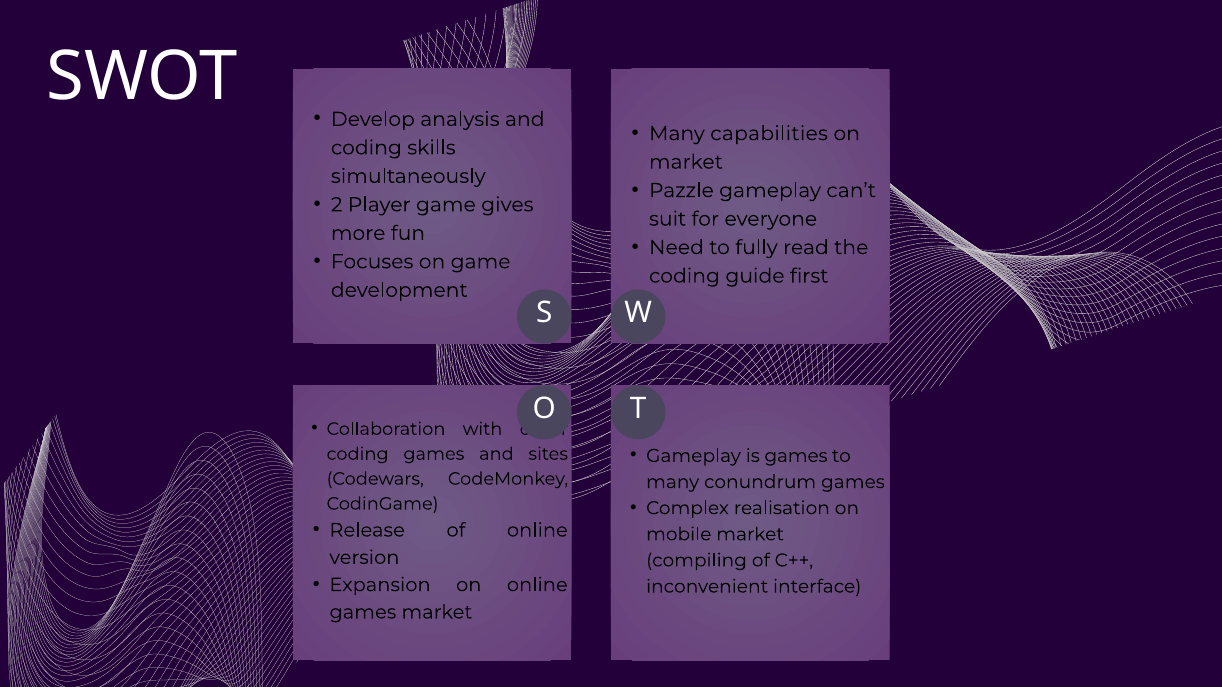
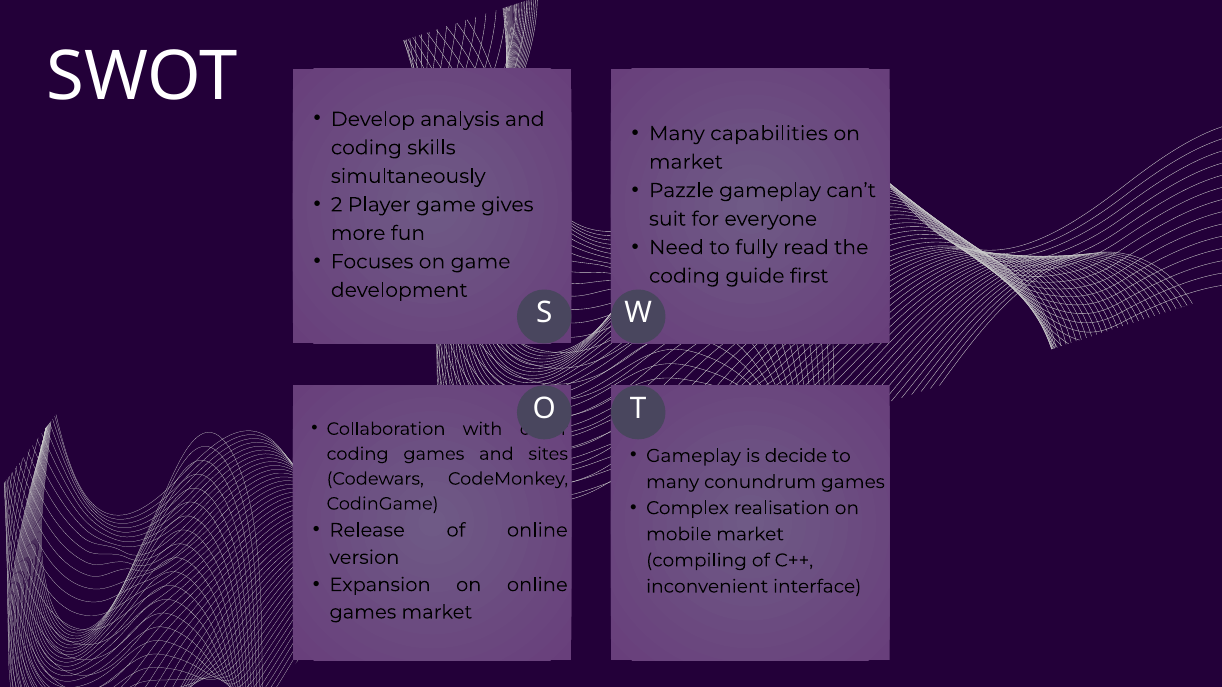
is games: games -> decide
